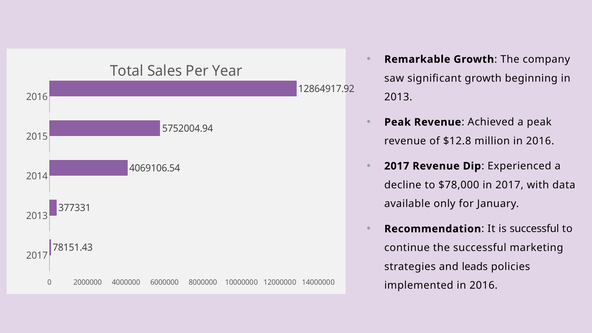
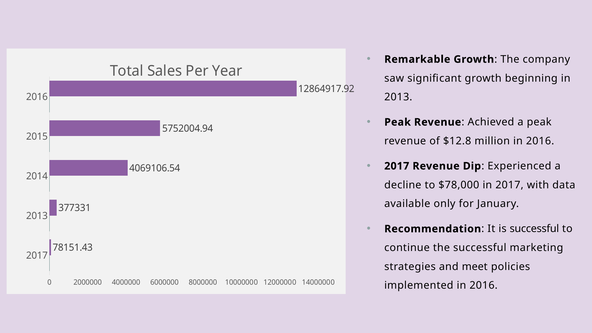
leads: leads -> meet
